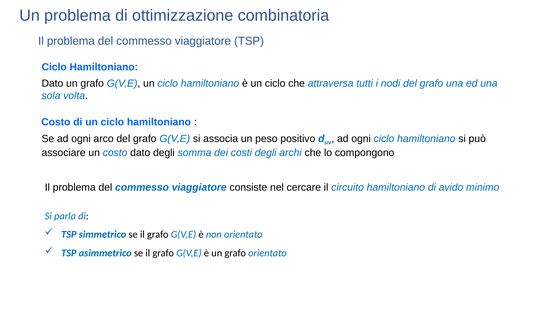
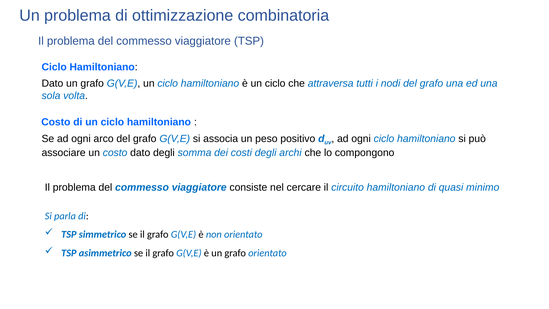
avido: avido -> quasi
